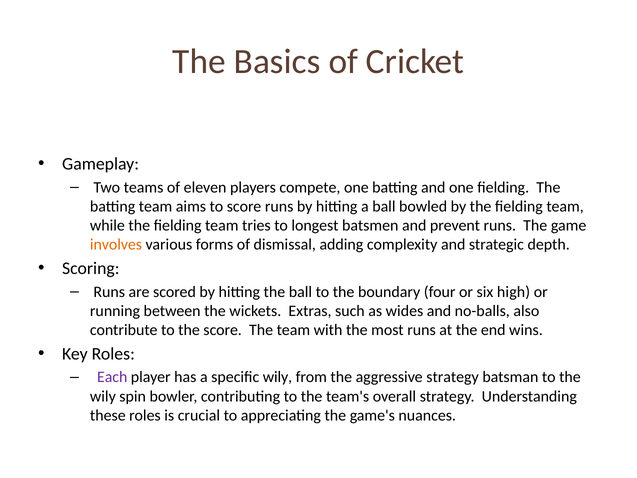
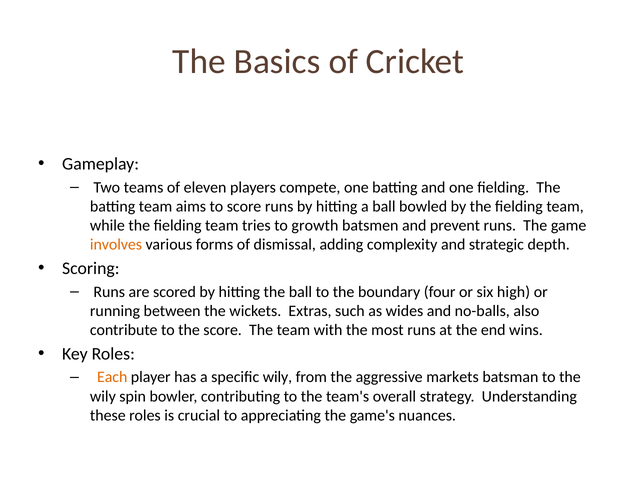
longest: longest -> growth
Each colour: purple -> orange
aggressive strategy: strategy -> markets
